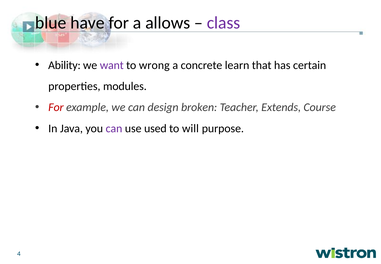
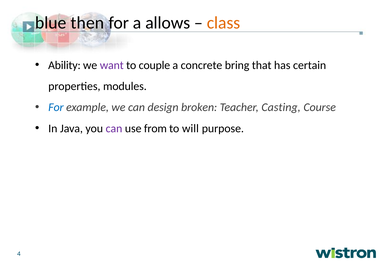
have: have -> then
class colour: purple -> orange
wrong: wrong -> couple
learn: learn -> bring
For at (56, 107) colour: red -> blue
Extends: Extends -> Casting
used: used -> from
